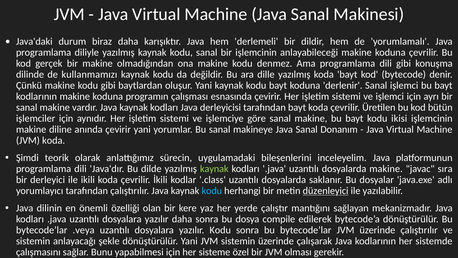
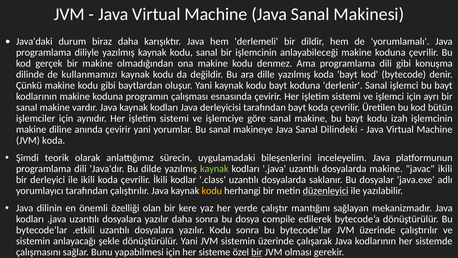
ikisi: ikisi -> izah
Donanım: Donanım -> Dilindeki
javac sıra: sıra -> ikili
kodu at (212, 191) colour: light blue -> yellow
.veya: .veya -> .etkili
bir at (257, 252) underline: none -> present
